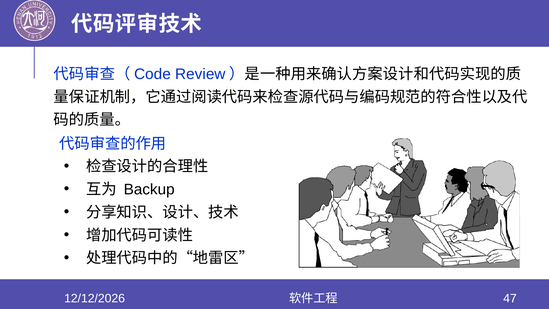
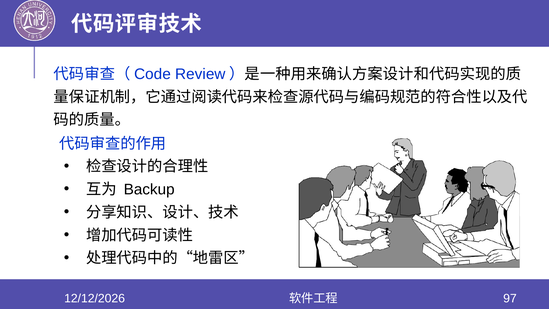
47: 47 -> 97
